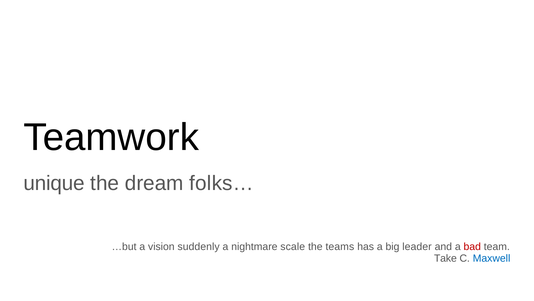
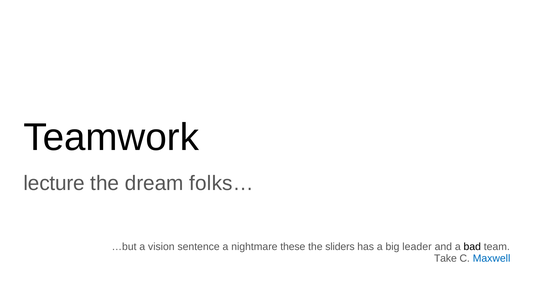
unique: unique -> lecture
suddenly: suddenly -> sentence
scale: scale -> these
teams: teams -> sliders
bad colour: red -> black
